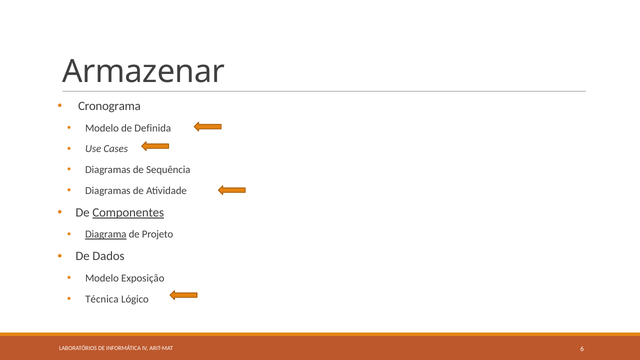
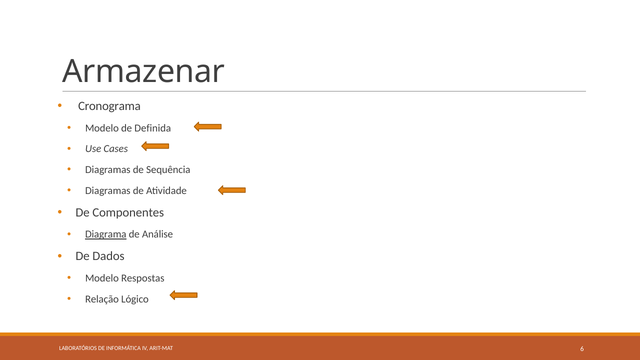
Componentes underline: present -> none
Projeto: Projeto -> Análise
Exposição: Exposição -> Respostas
Técnica: Técnica -> Relação
